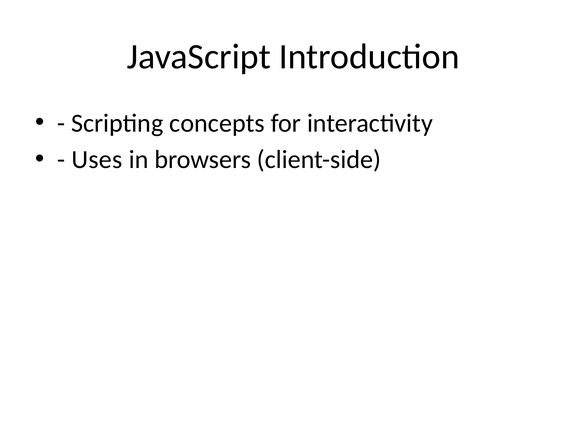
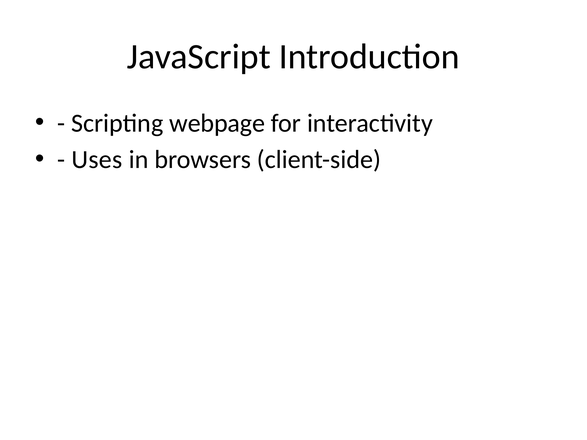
concepts: concepts -> webpage
